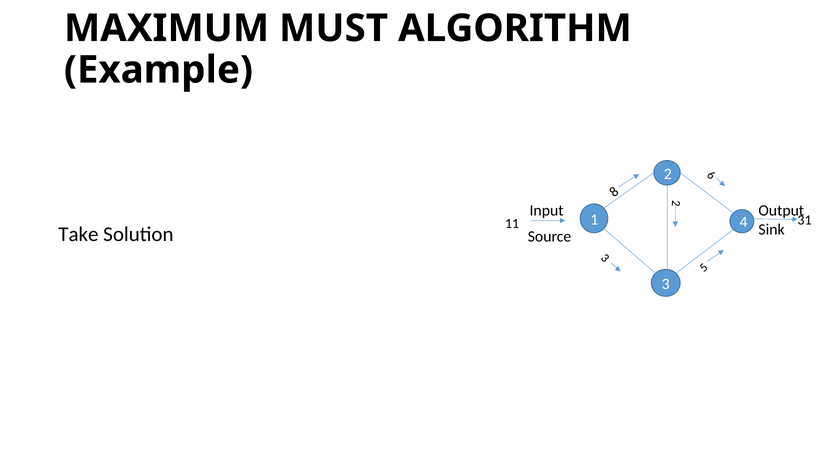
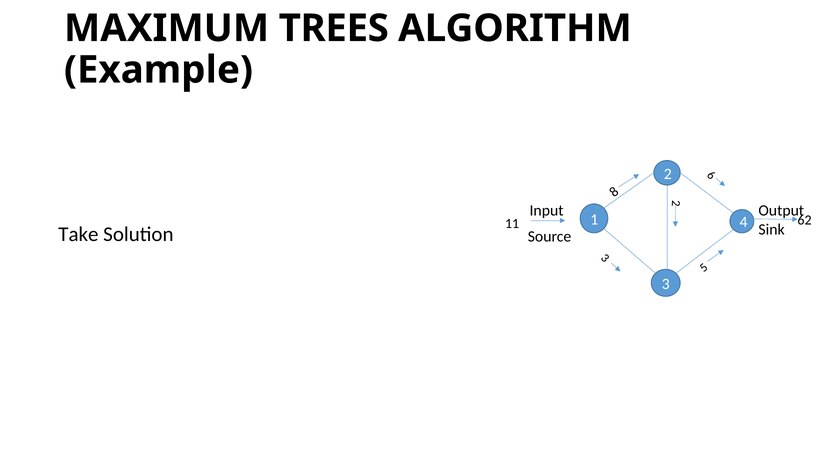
MUST: MUST -> TREES
31: 31 -> 62
